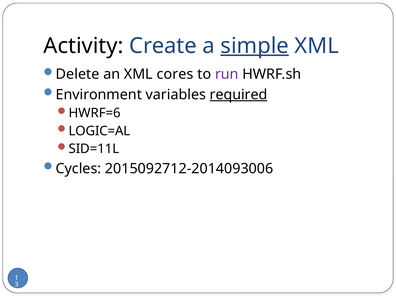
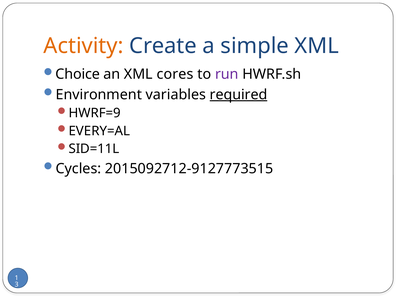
Activity colour: black -> orange
simple underline: present -> none
Delete: Delete -> Choice
HWRF=6: HWRF=6 -> HWRF=9
LOGIC=AL: LOGIC=AL -> EVERY=AL
2015092712-2014093006: 2015092712-2014093006 -> 2015092712-9127773515
